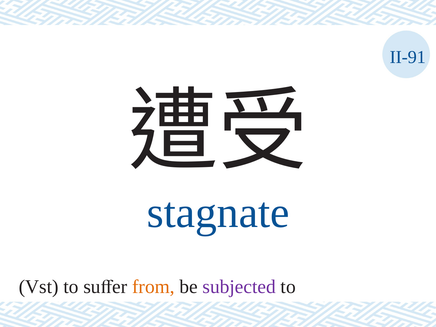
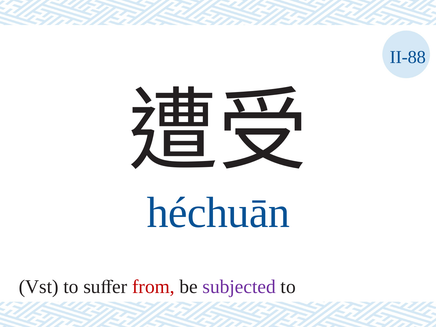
II-91: II-91 -> II-88
stagnate: stagnate -> héchuān
from colour: orange -> red
